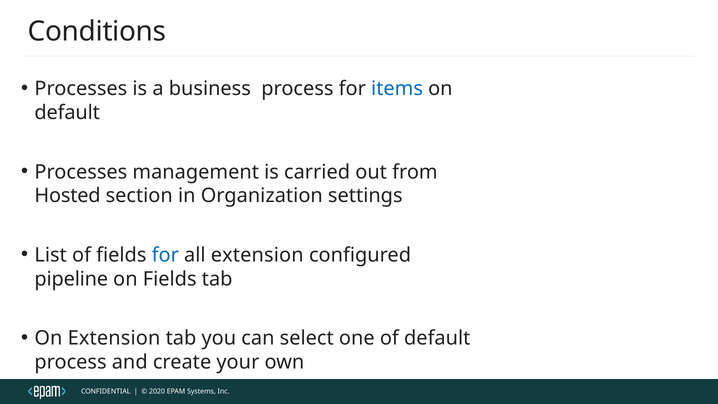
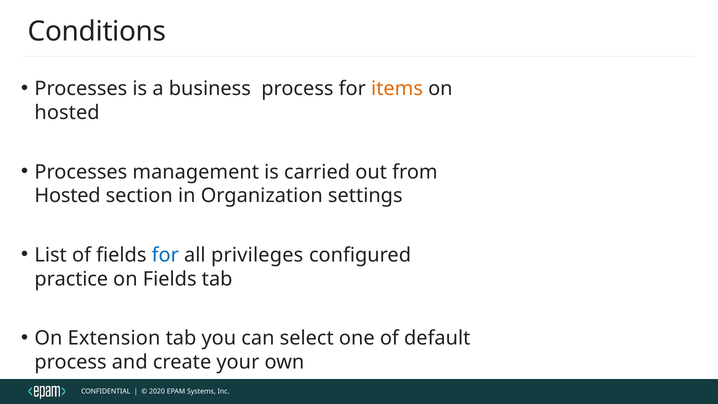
items colour: blue -> orange
default at (67, 113): default -> hosted
all extension: extension -> privileges
pipeline: pipeline -> practice
